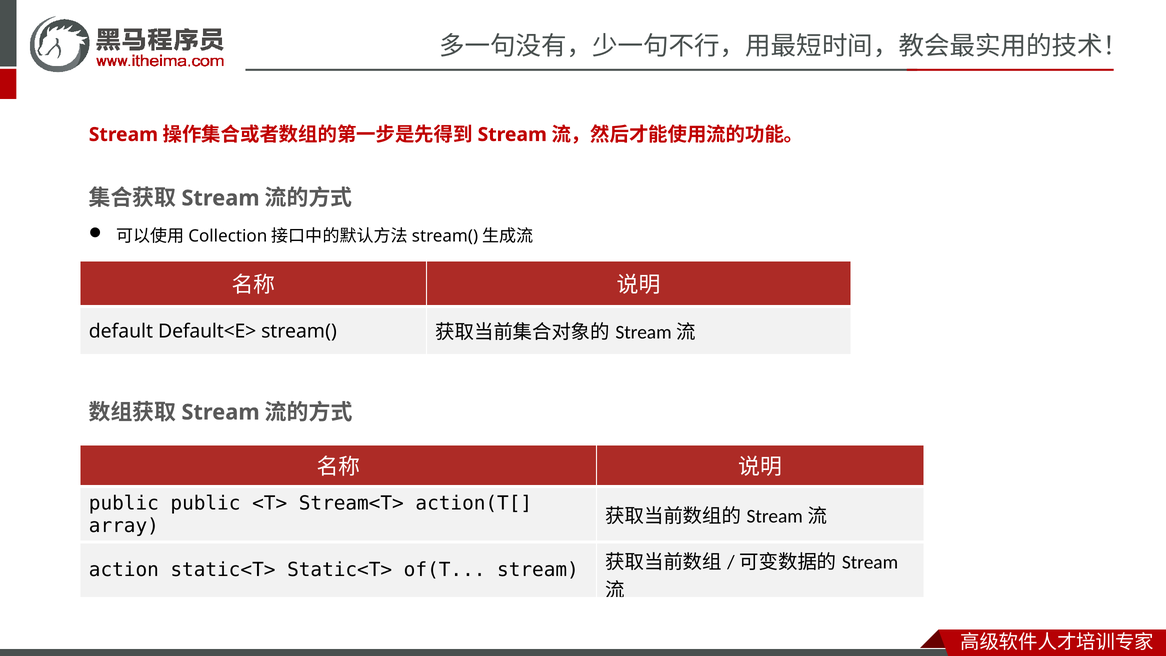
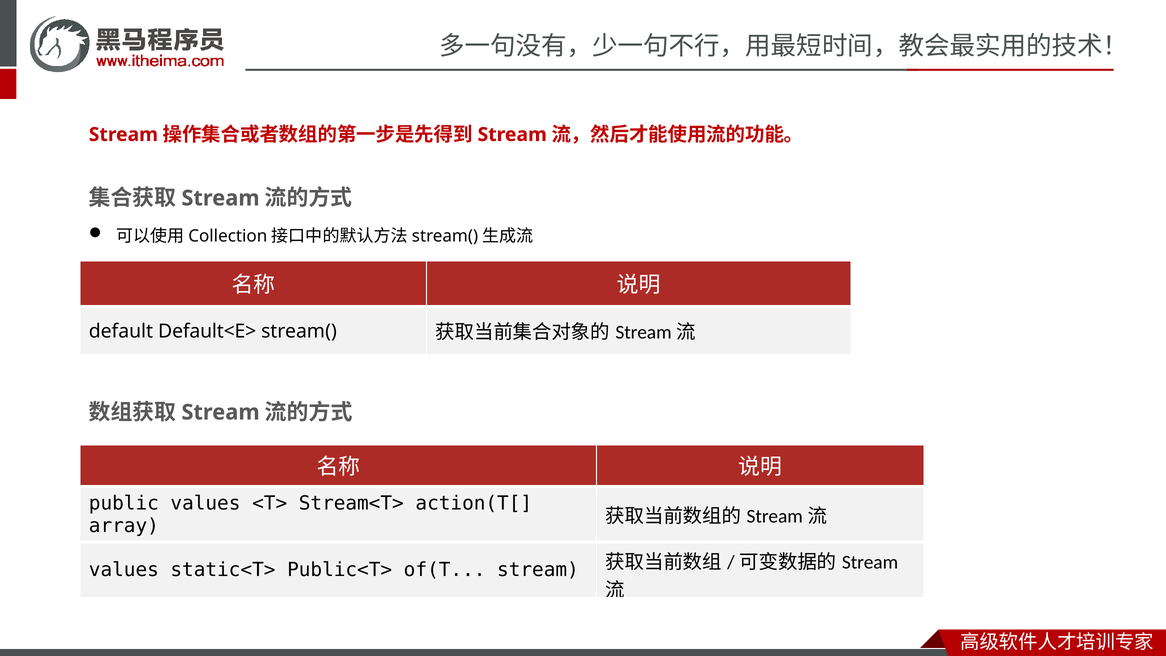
public public: public -> values
action at (124, 570): action -> values
static<T> Static<T>: Static<T> -> Public<T>
